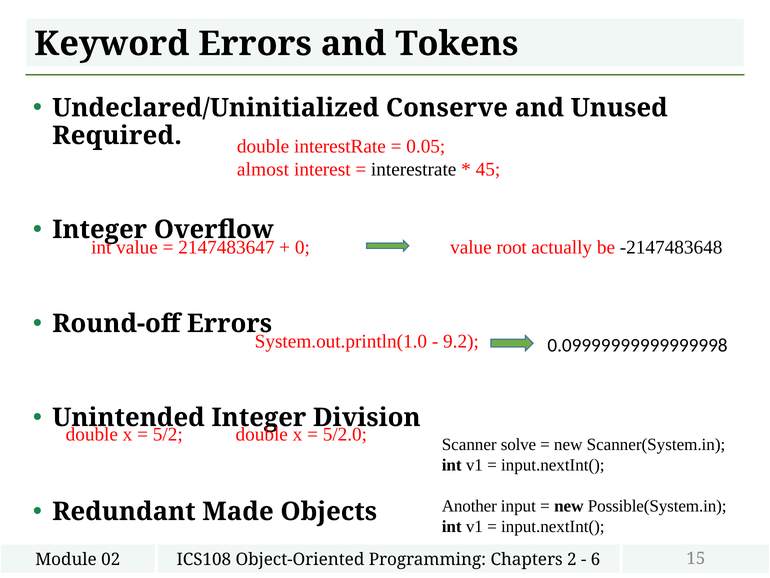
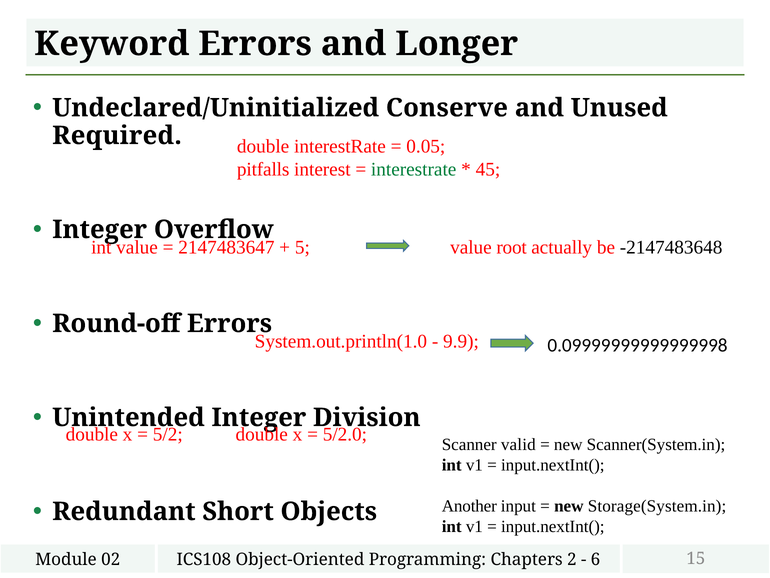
Tokens: Tokens -> Longer
almost: almost -> pitfalls
interestrate at (414, 169) colour: black -> green
0: 0 -> 5
9.2: 9.2 -> 9.9
solve: solve -> valid
Possible(System.in: Possible(System.in -> Storage(System.in
Made: Made -> Short
